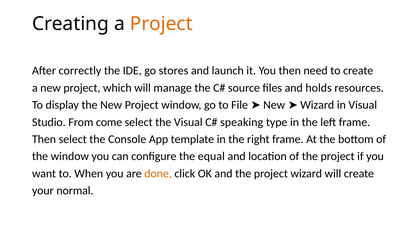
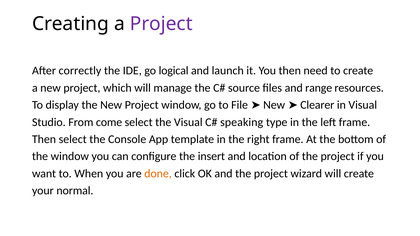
Project at (161, 24) colour: orange -> purple
stores: stores -> logical
holds: holds -> range
New Wizard: Wizard -> Clearer
equal: equal -> insert
